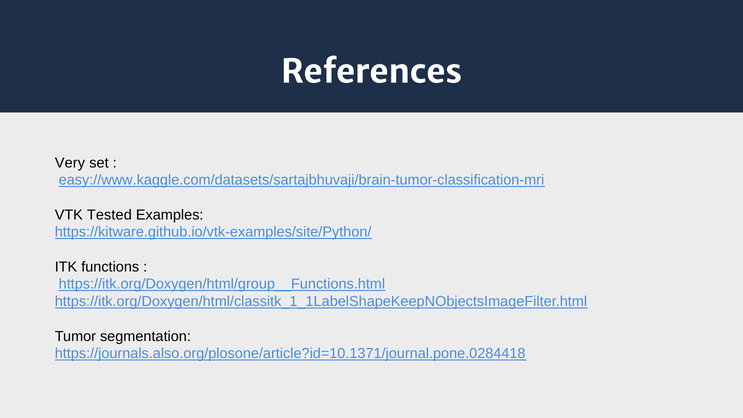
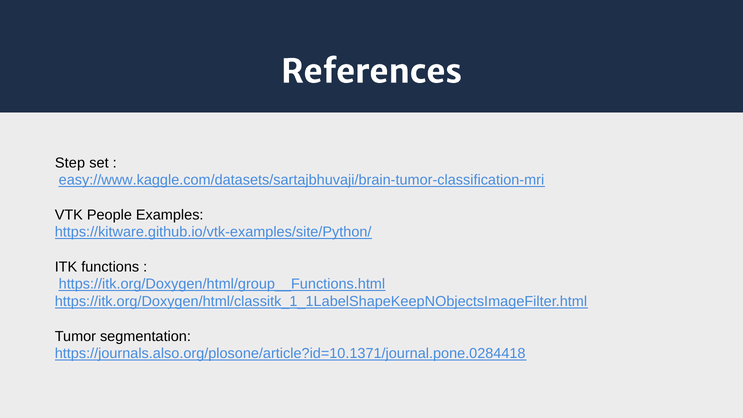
Very: Very -> Step
Tested: Tested -> People
